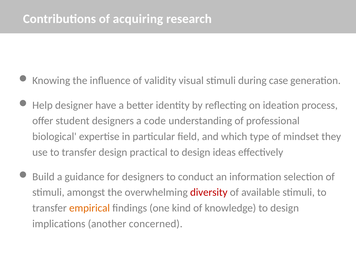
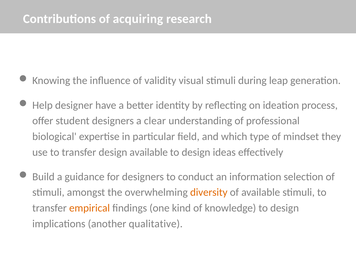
case: case -> leap
code: code -> clear
design practical: practical -> available
diversity colour: red -> orange
concerned: concerned -> qualitative
